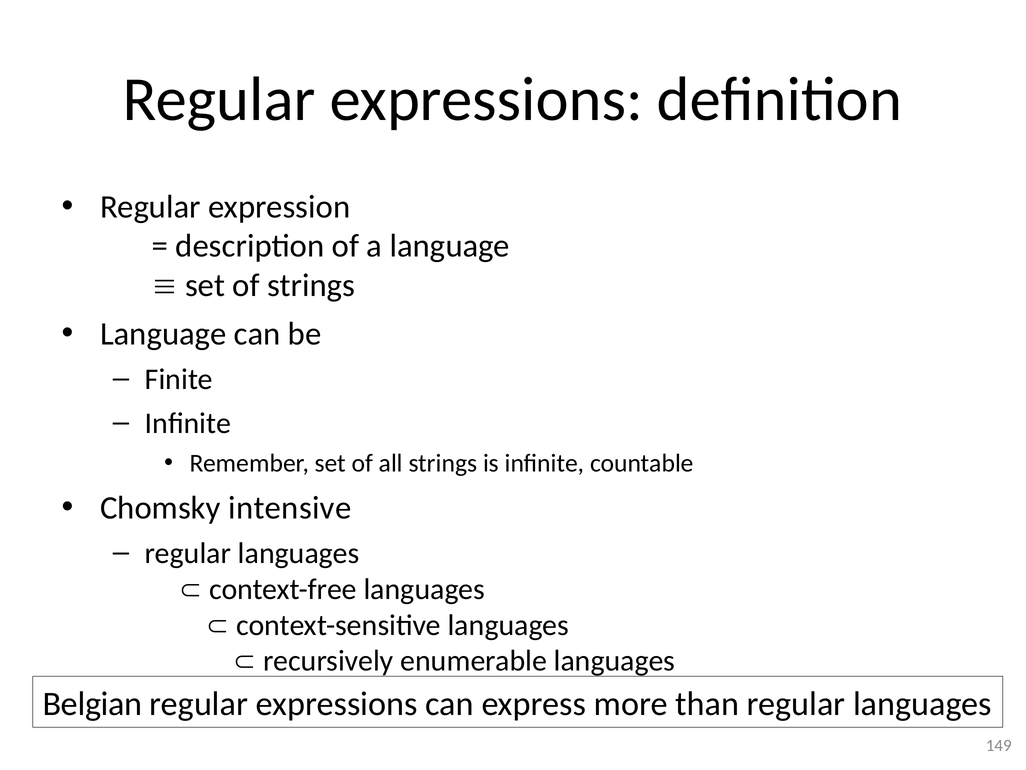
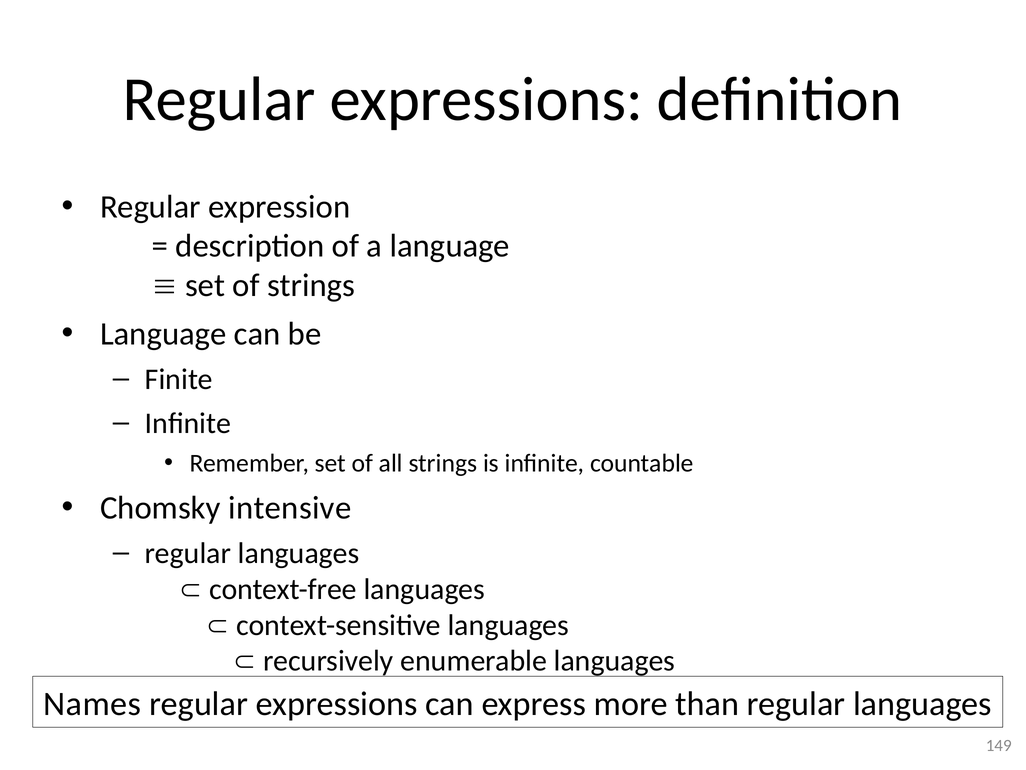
Belgian: Belgian -> Names
